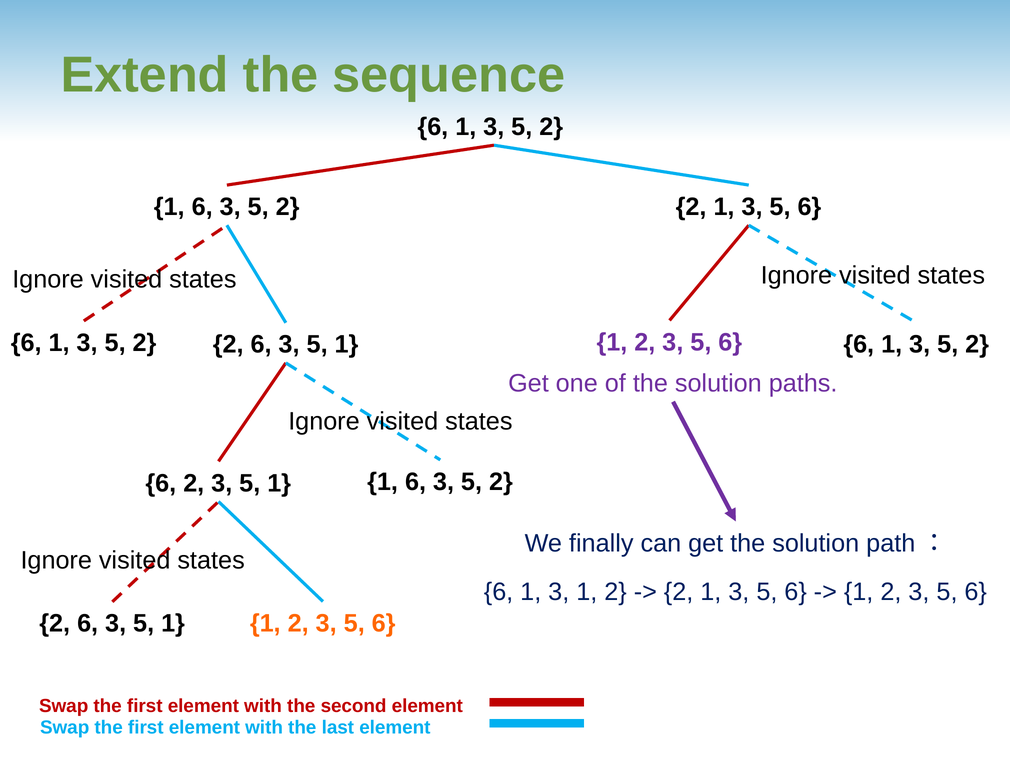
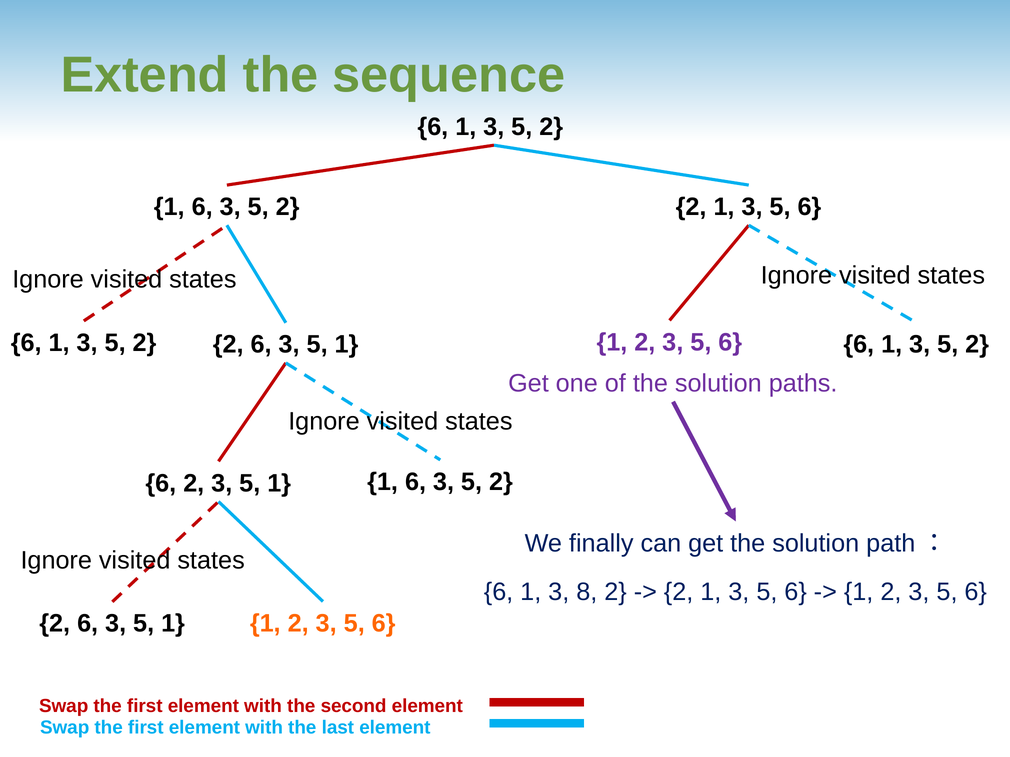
3 1: 1 -> 8
